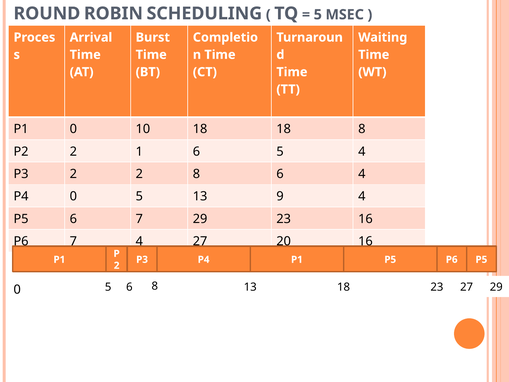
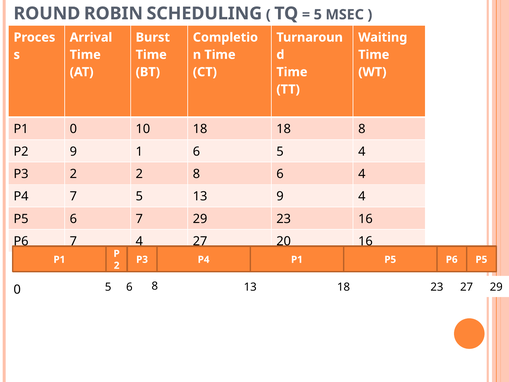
P2 2: 2 -> 9
P4 0: 0 -> 7
